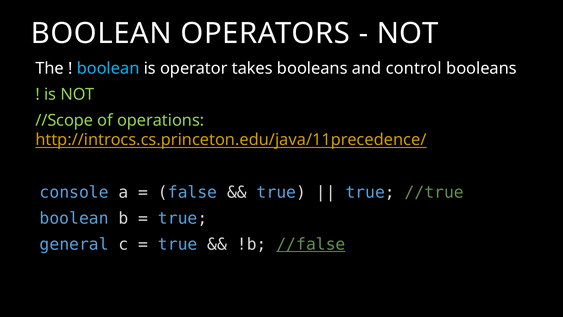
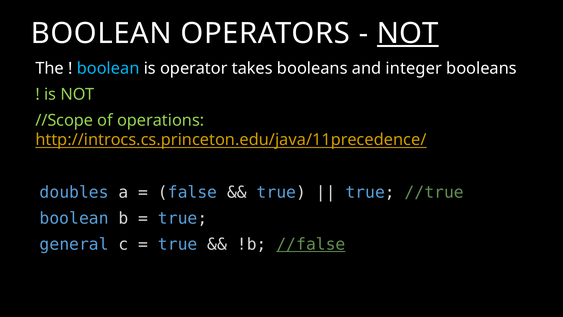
NOT at (408, 33) underline: none -> present
control: control -> integer
console: console -> doubles
